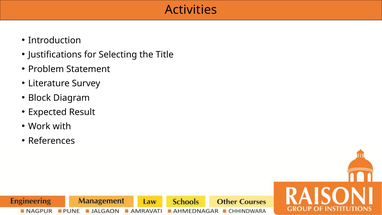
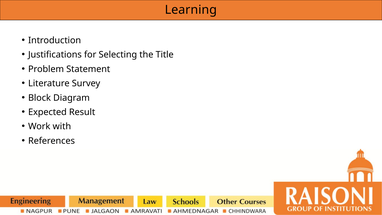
Activities: Activities -> Learning
